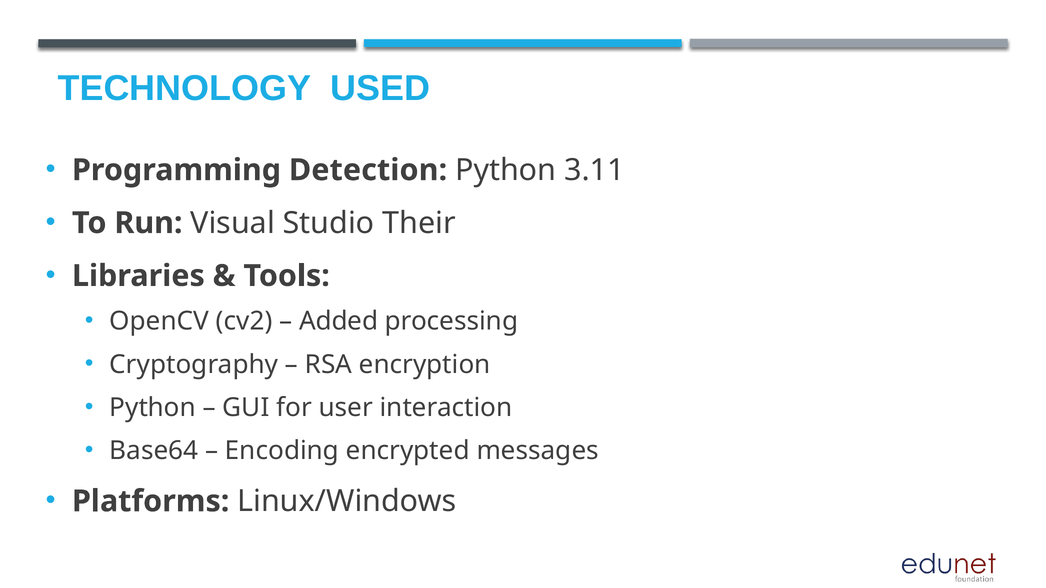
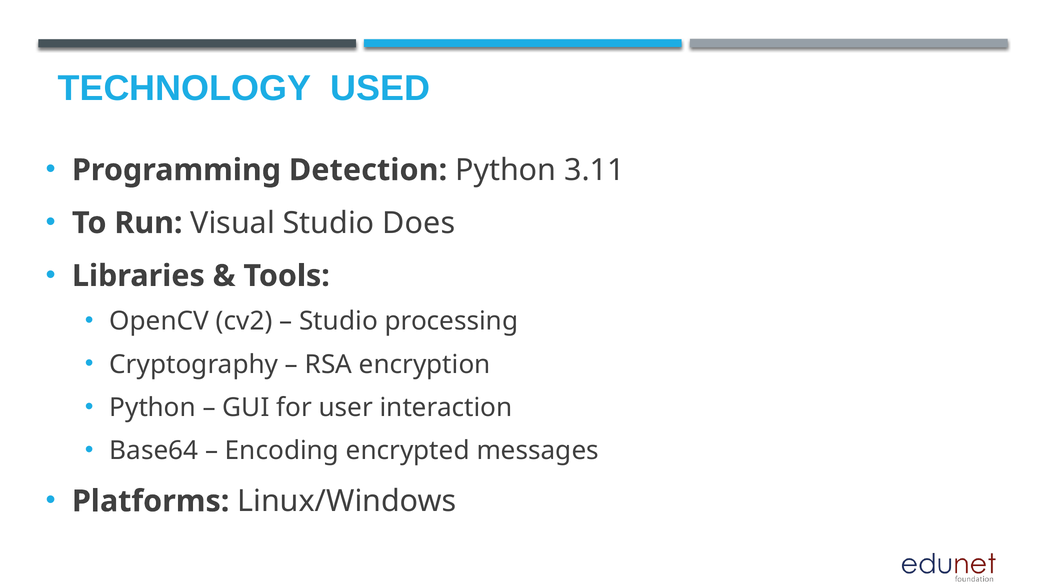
Their: Their -> Does
Added at (339, 322): Added -> Studio
